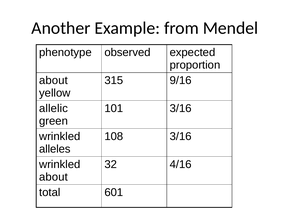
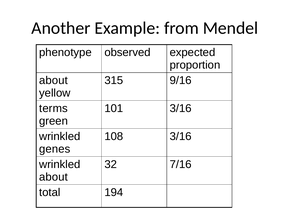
allelic: allelic -> terms
alleles: alleles -> genes
4/16: 4/16 -> 7/16
601: 601 -> 194
